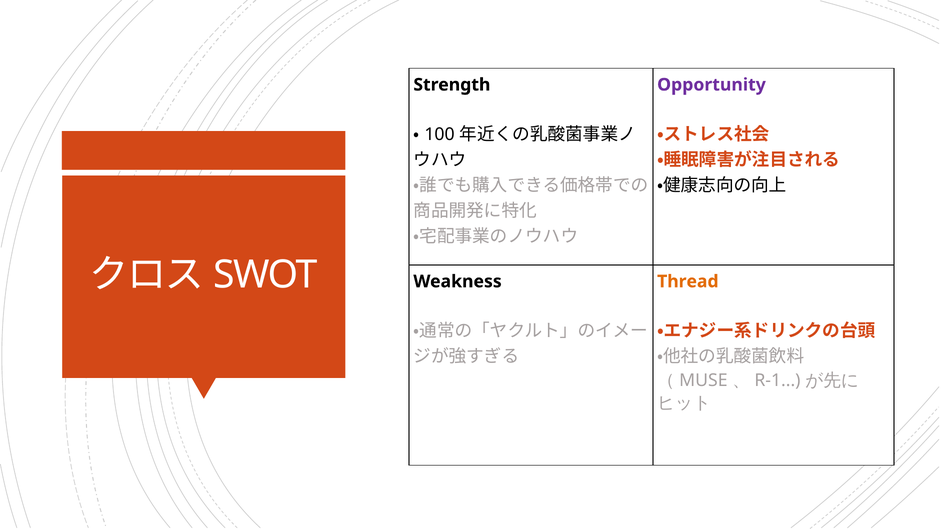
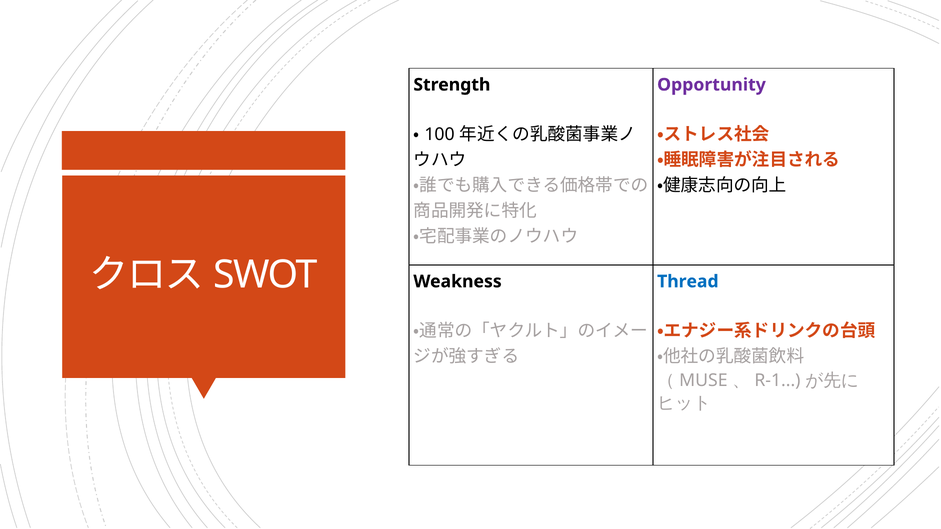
Thread colour: orange -> blue
